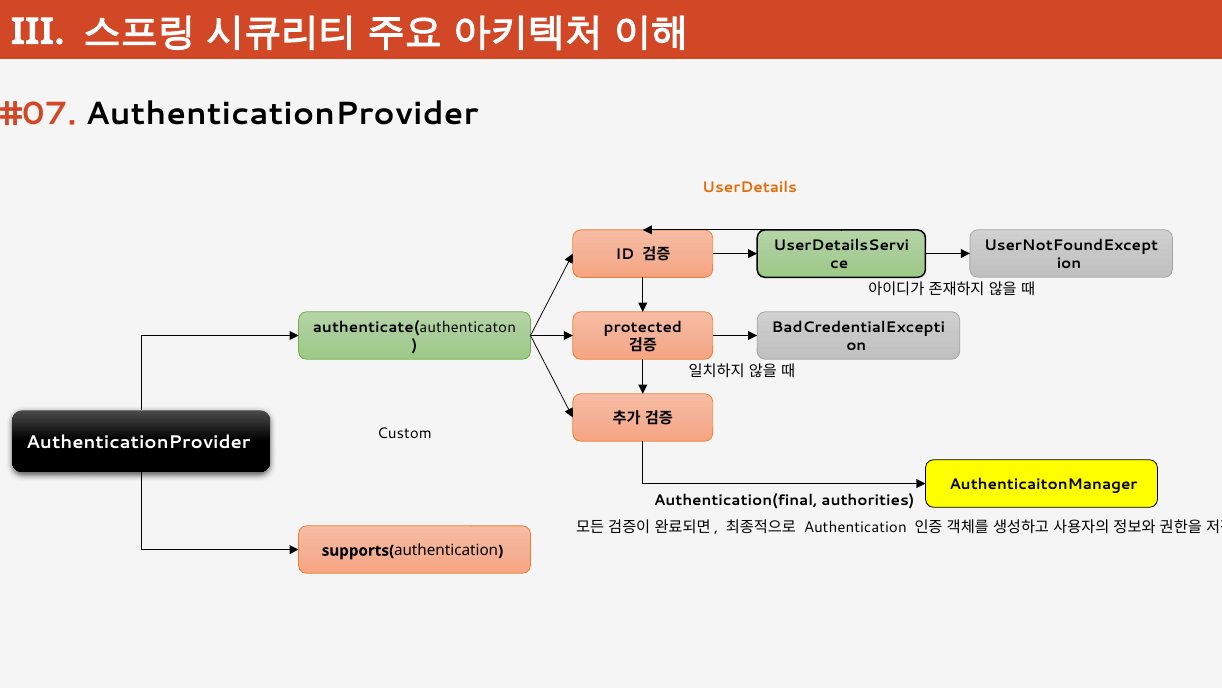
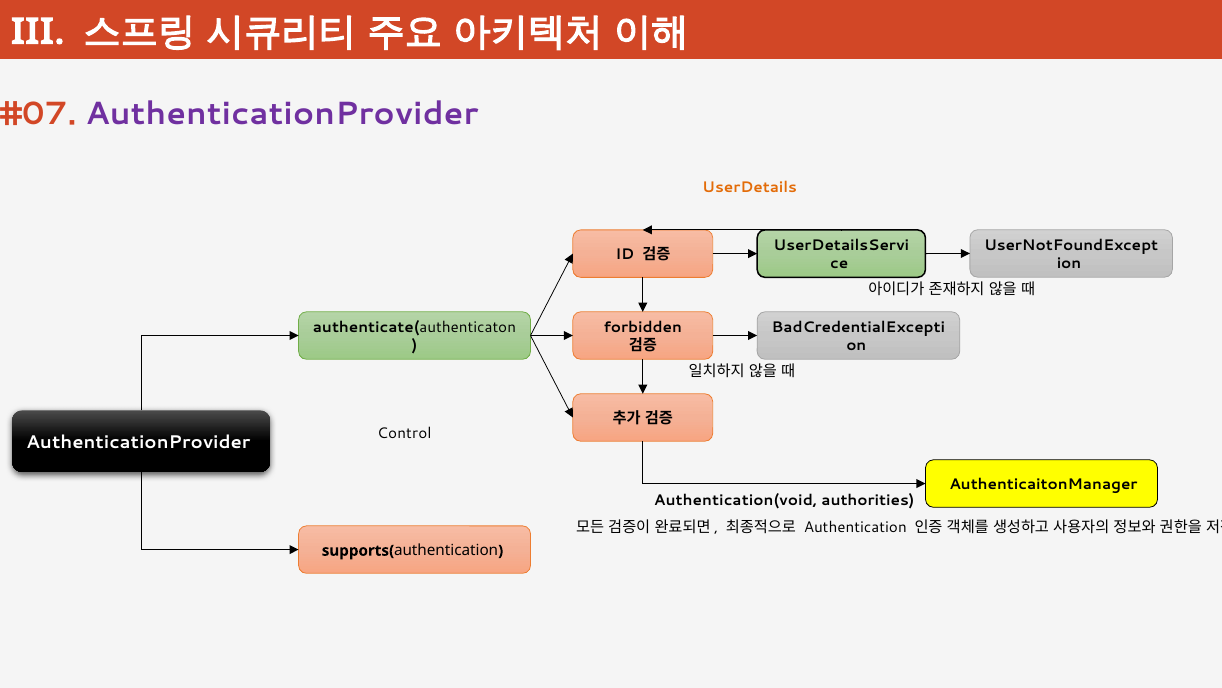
AuthenticationProvider at (282, 114) colour: black -> purple
protected: protected -> forbidden
Custom: Custom -> Control
Authentication(final: Authentication(final -> Authentication(void
